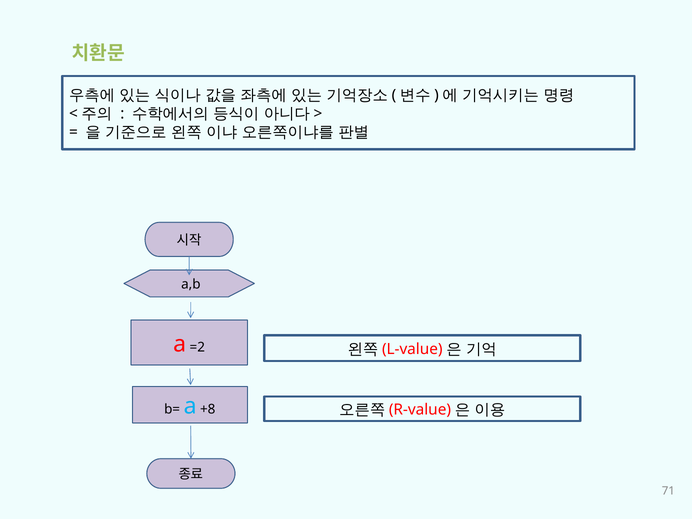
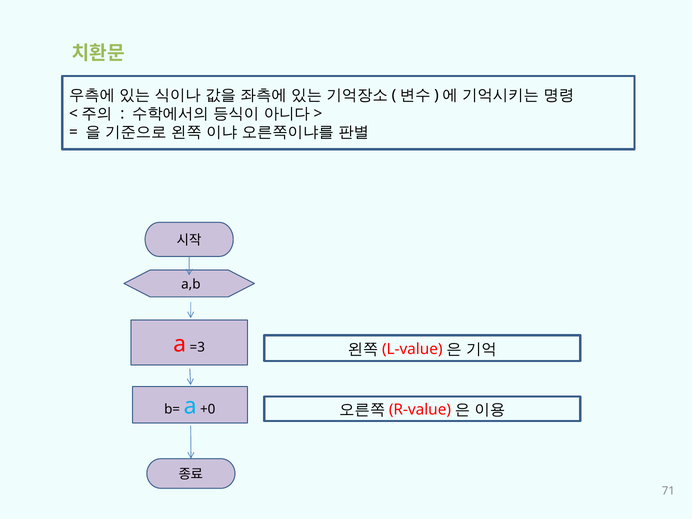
=2: =2 -> =3
+8: +8 -> +0
